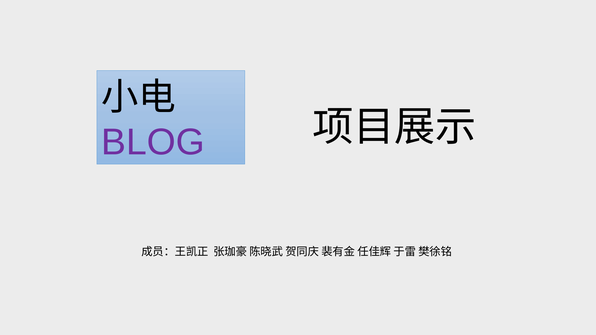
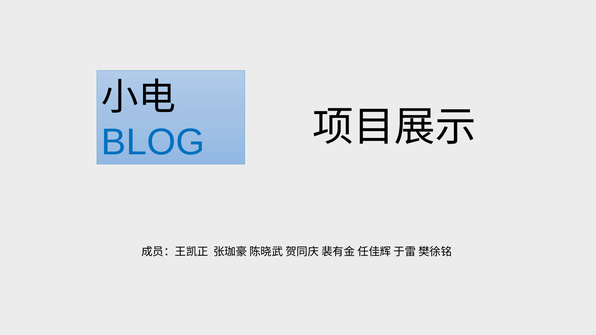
BLOG colour: purple -> blue
